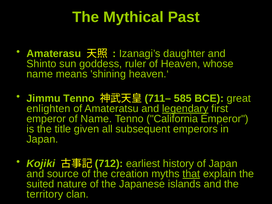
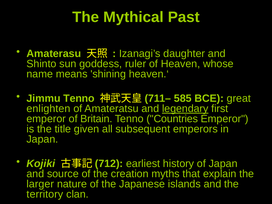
of Name: Name -> Britain
California: California -> Countries
that underline: present -> none
suited: suited -> larger
